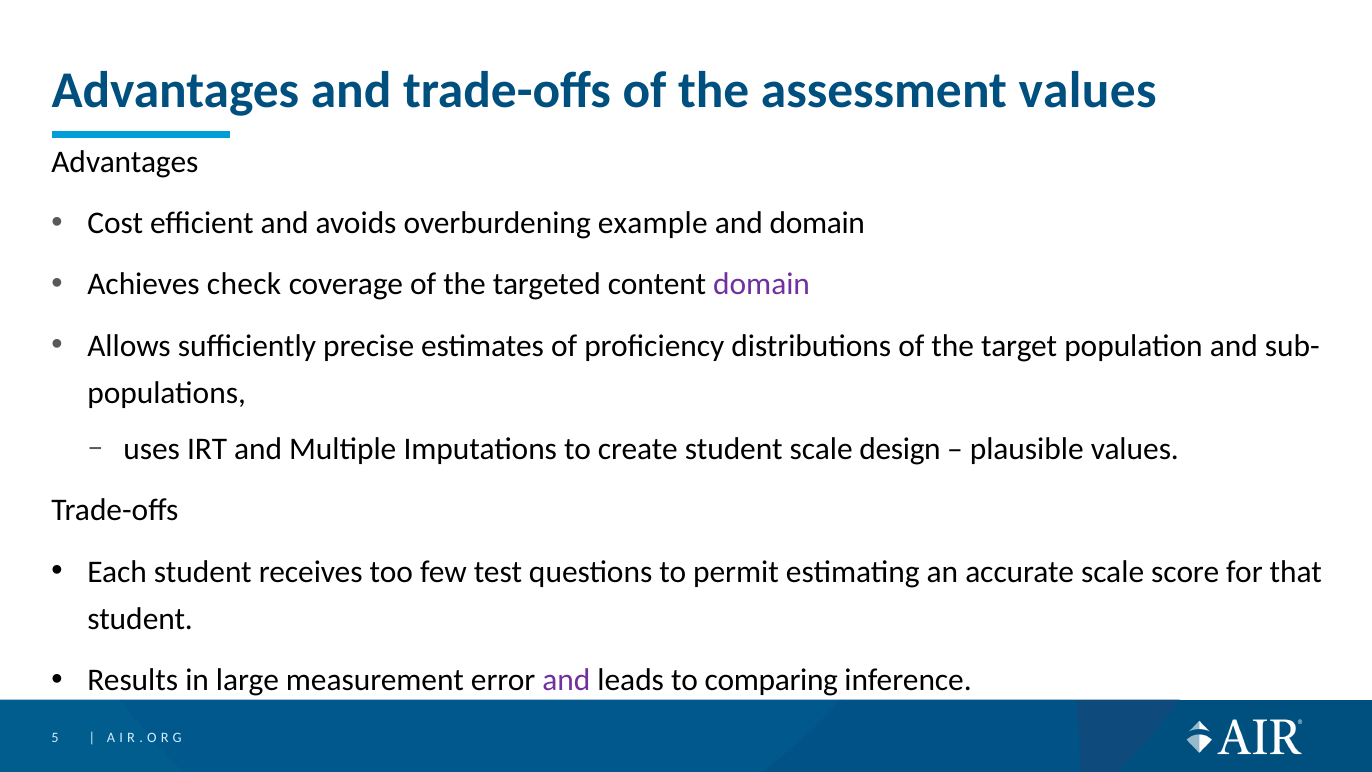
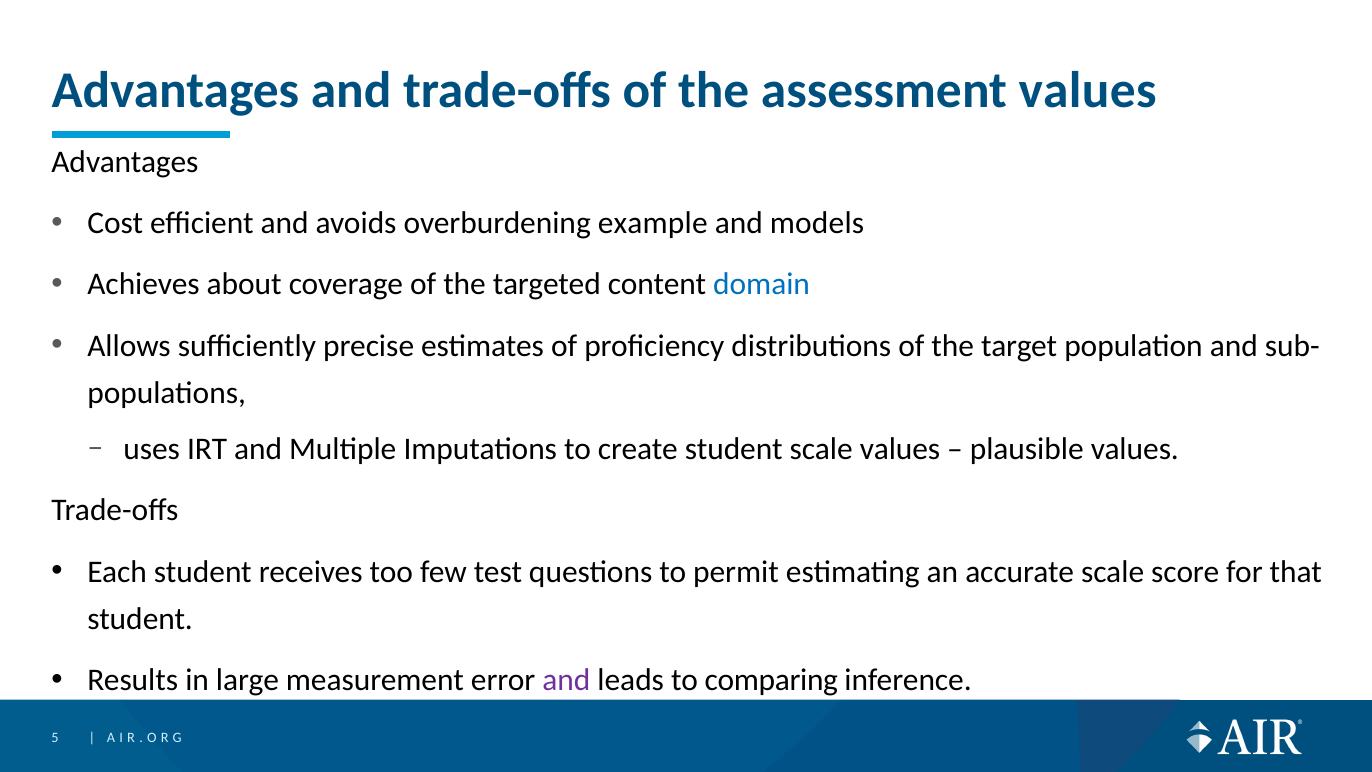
and domain: domain -> models
check: check -> about
domain at (762, 285) colour: purple -> blue
scale design: design -> values
